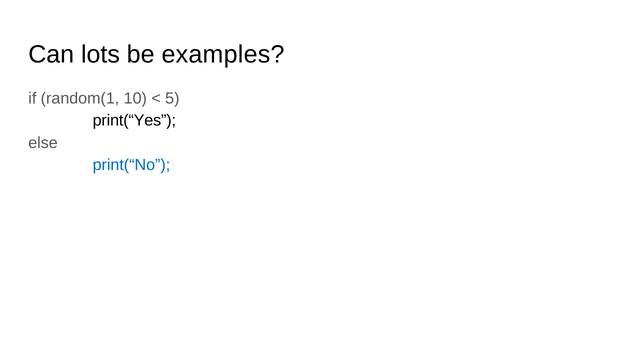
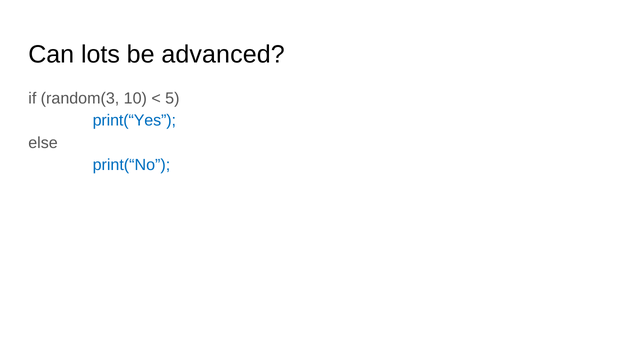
examples: examples -> advanced
random(1: random(1 -> random(3
print(“Yes colour: black -> blue
